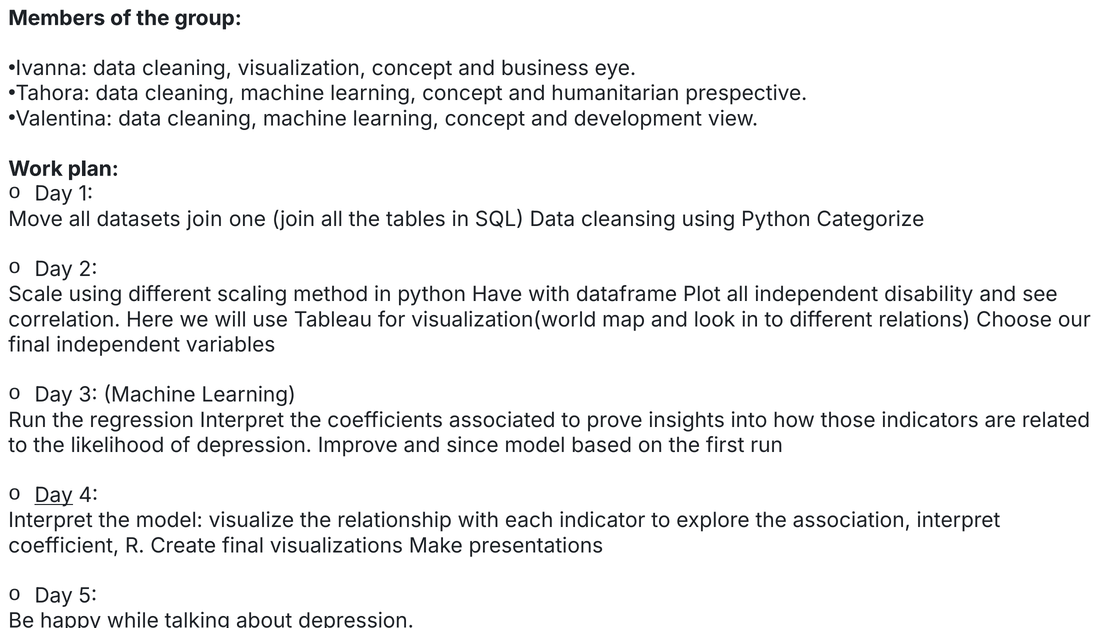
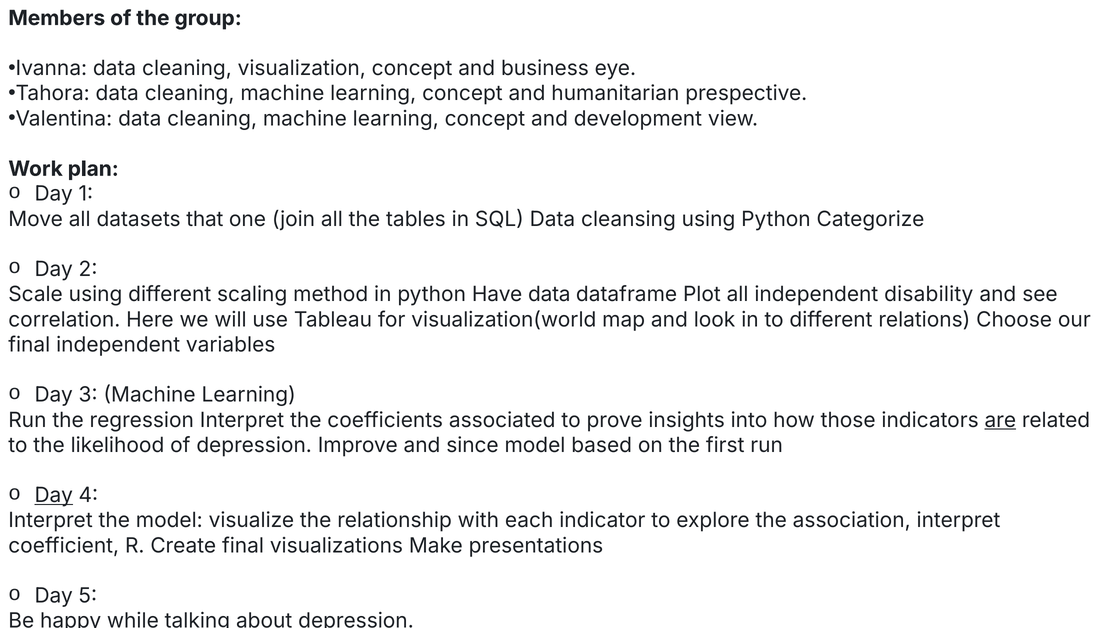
datasets join: join -> that
Have with: with -> data
are underline: none -> present
